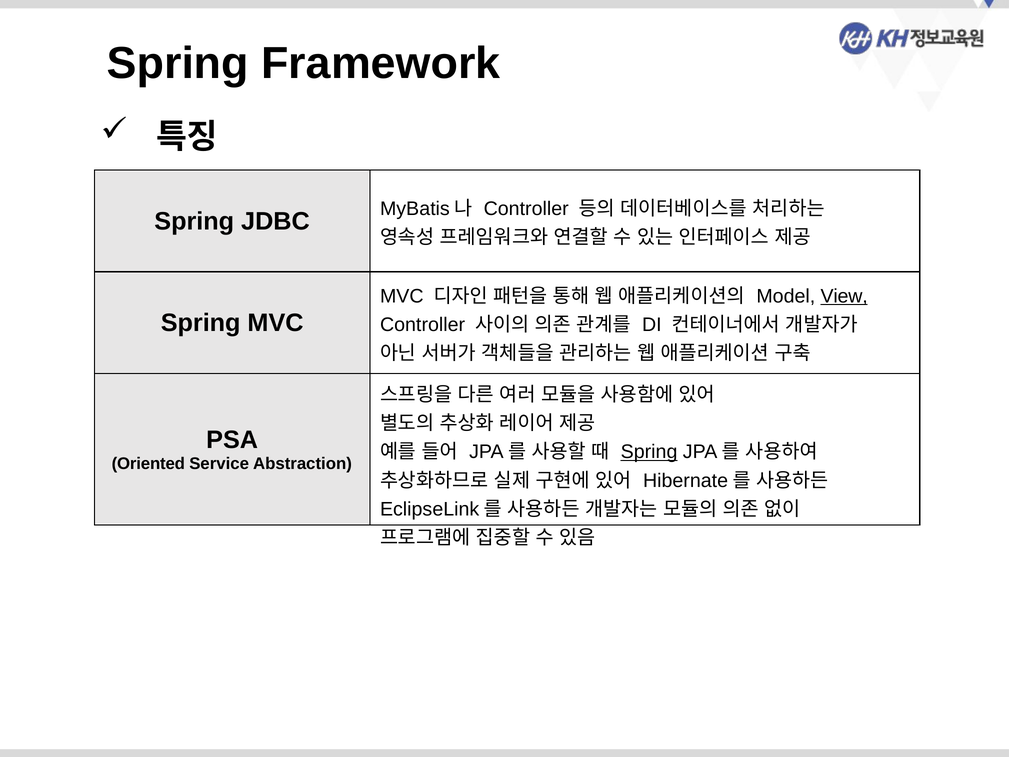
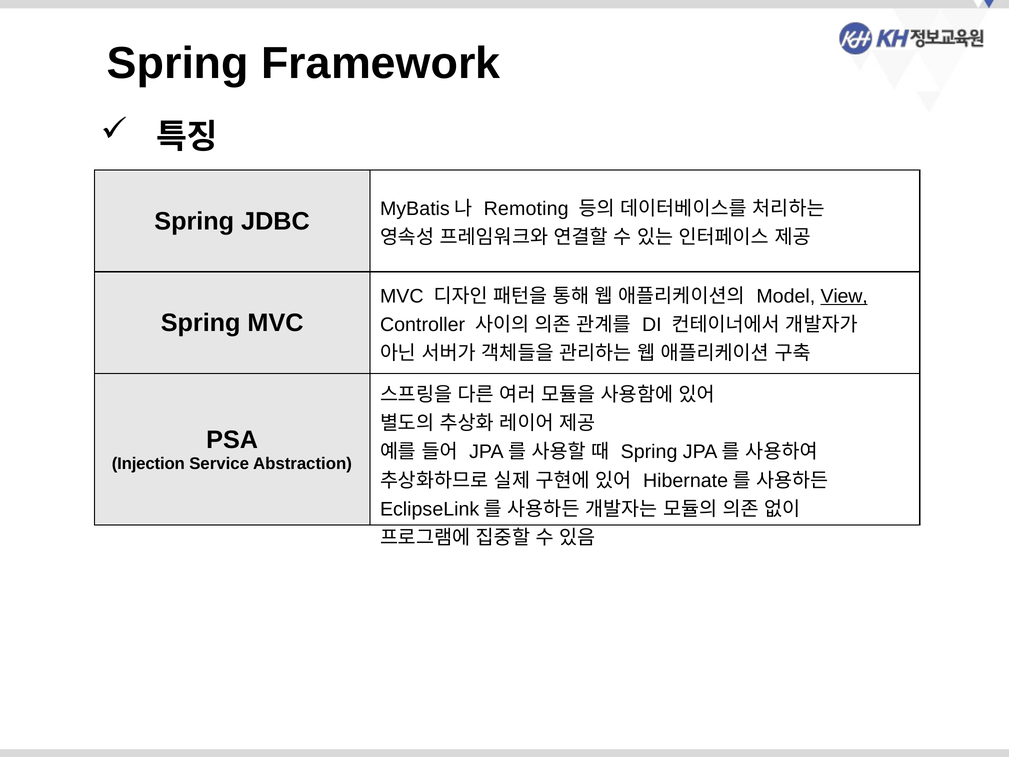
Controller at (526, 209): Controller -> Remoting
Spring at (649, 452) underline: present -> none
Oriented: Oriented -> Injection
